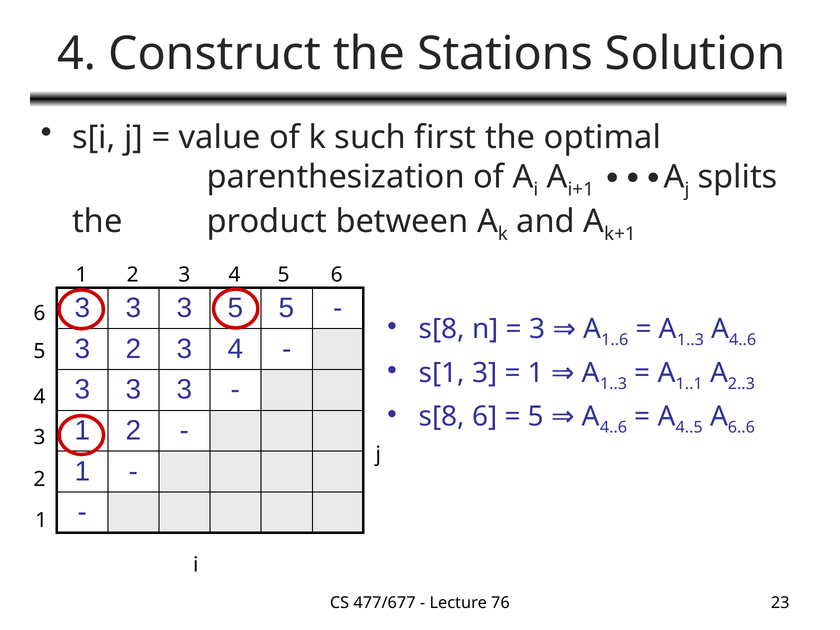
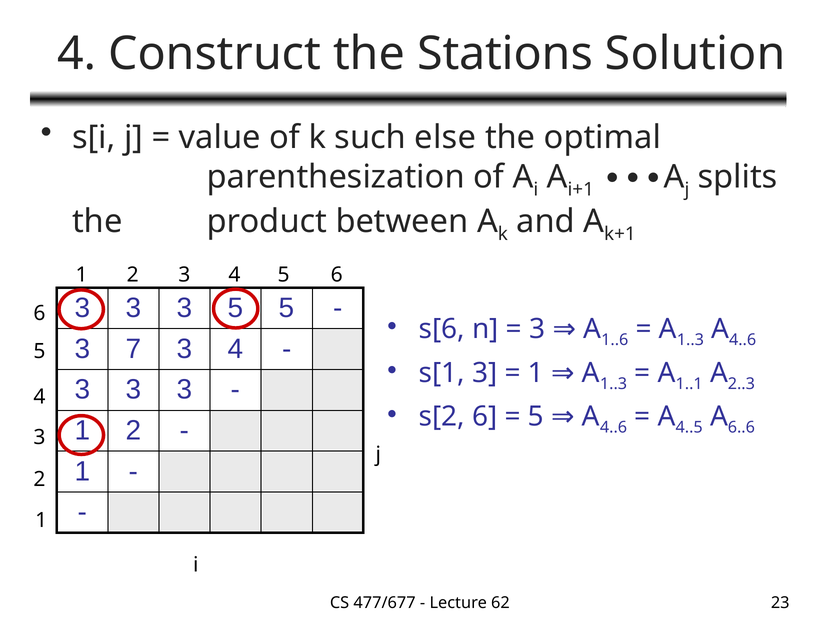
first: first -> else
s[8 at (442, 329): s[8 -> s[6
3 2: 2 -> 7
s[8 at (442, 417): s[8 -> s[2
76: 76 -> 62
